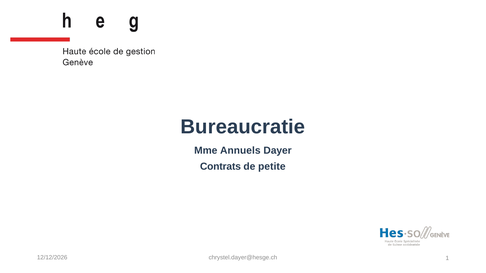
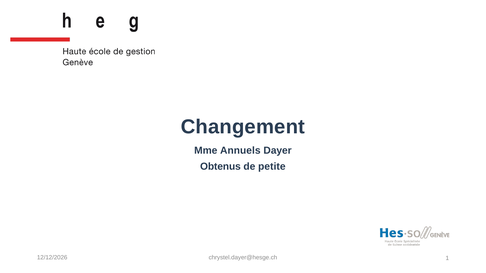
Bureaucratie: Bureaucratie -> Changement
Contrats: Contrats -> Obtenus
